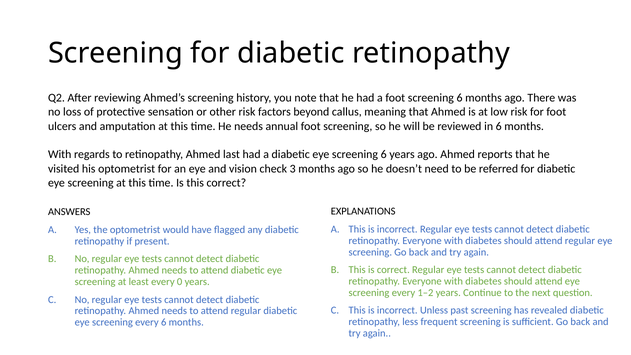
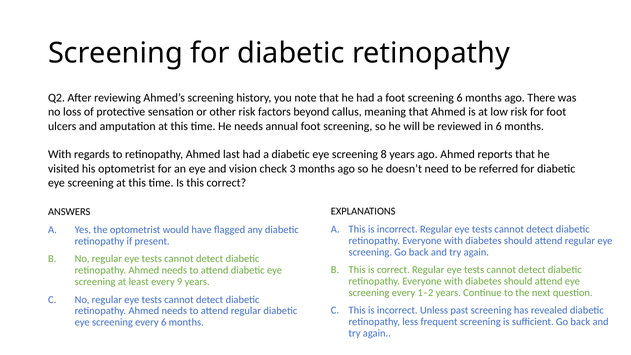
eye screening 6: 6 -> 8
0: 0 -> 9
